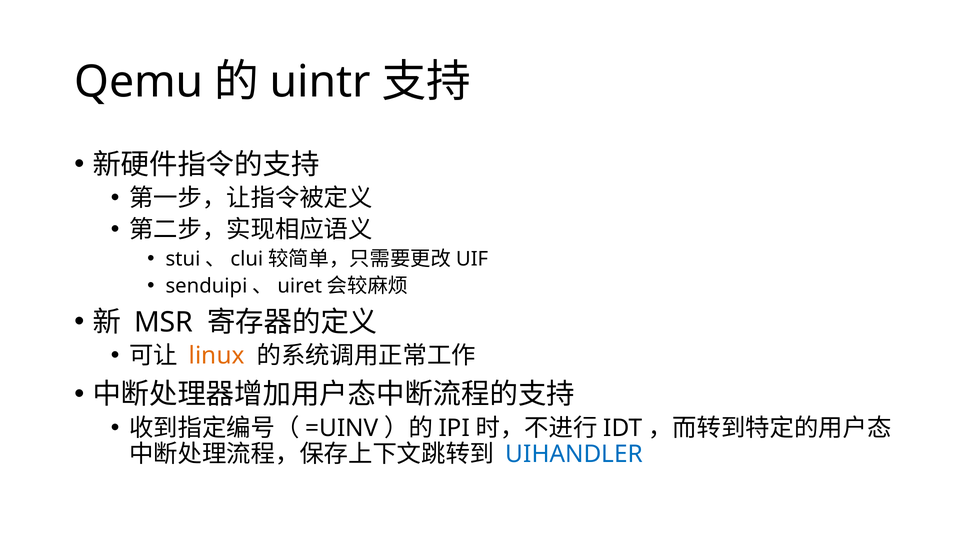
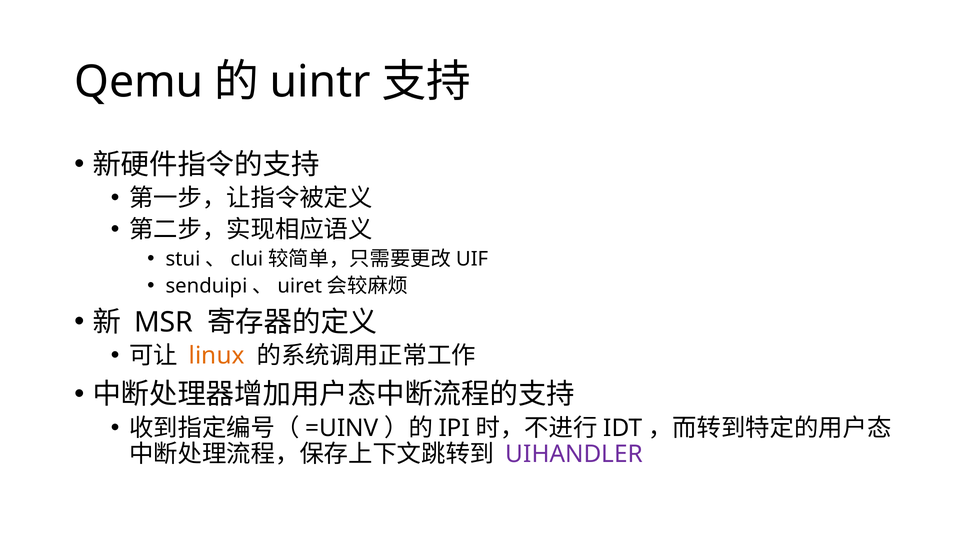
UIHANDLER colour: blue -> purple
